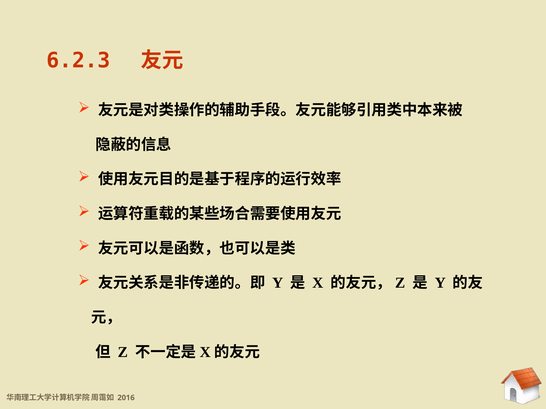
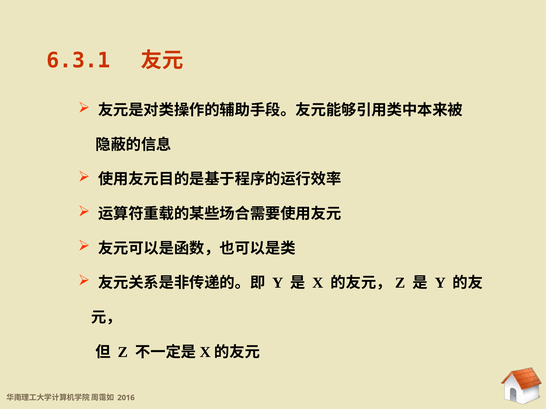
6.2.3: 6.2.3 -> 6.3.1
